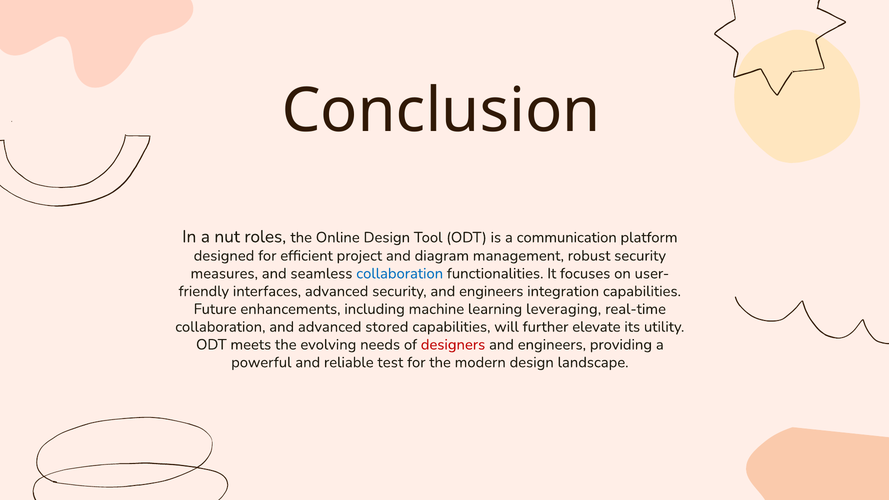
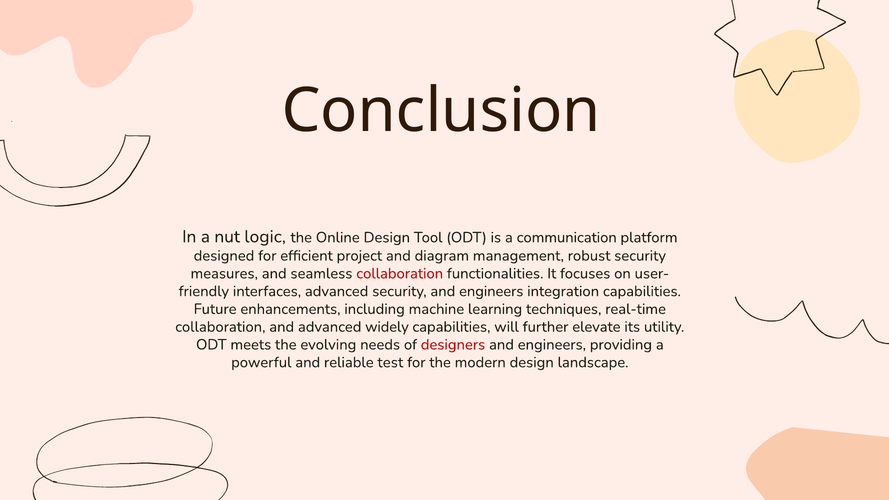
roles: roles -> logic
collaboration at (400, 274) colour: blue -> red
leveraging: leveraging -> techniques
stored: stored -> widely
